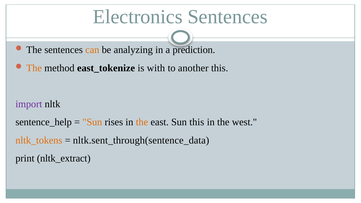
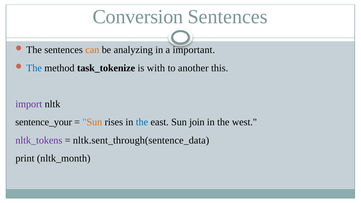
Electronics: Electronics -> Conversion
prediction: prediction -> important
The at (34, 68) colour: orange -> blue
east_tokenize: east_tokenize -> task_tokenize
sentence_help: sentence_help -> sentence_your
the at (142, 122) colour: orange -> blue
Sun this: this -> join
nltk_tokens colour: orange -> purple
nltk_extract: nltk_extract -> nltk_month
